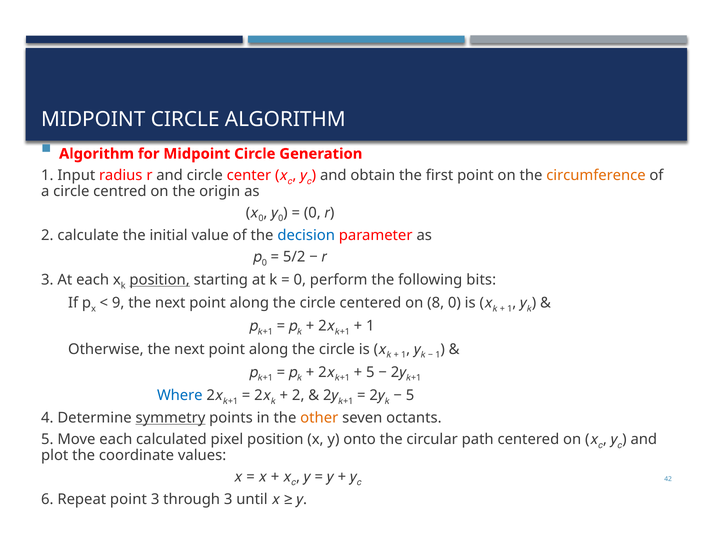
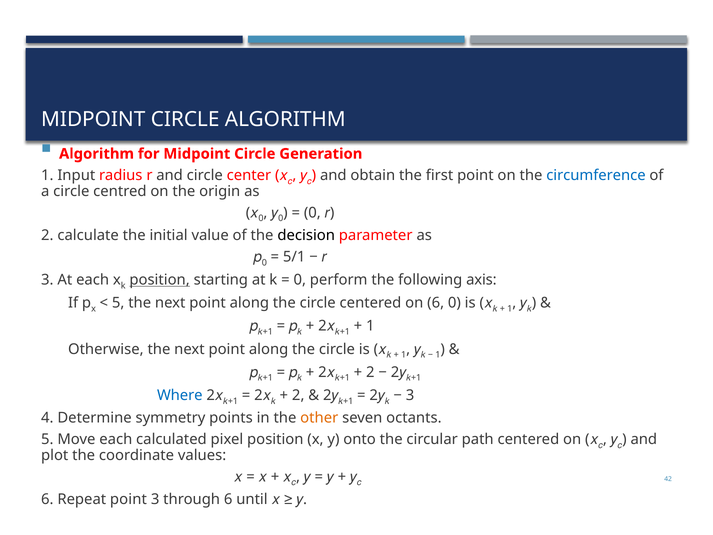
circumference colour: orange -> blue
decision colour: blue -> black
5/2: 5/2 -> 5/1
bits: bits -> axis
9 at (118, 303): 9 -> 5
on 8: 8 -> 6
5 at (370, 372): 5 -> 2
5 at (410, 395): 5 -> 3
symmetry underline: present -> none
through 3: 3 -> 6
